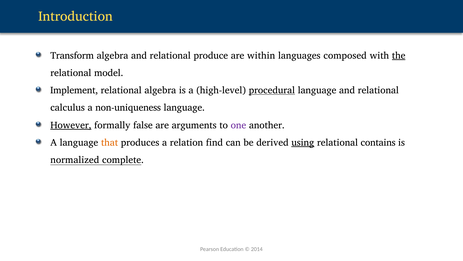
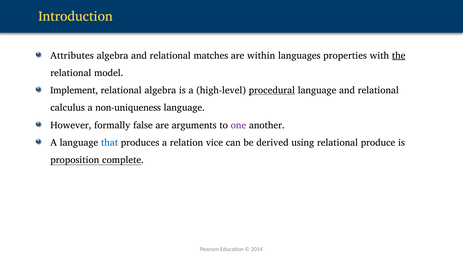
Transform: Transform -> Attributes
produce: produce -> matches
composed: composed -> properties
However underline: present -> none
that colour: orange -> blue
find: find -> vice
using underline: present -> none
contains: contains -> produce
normalized: normalized -> proposition
